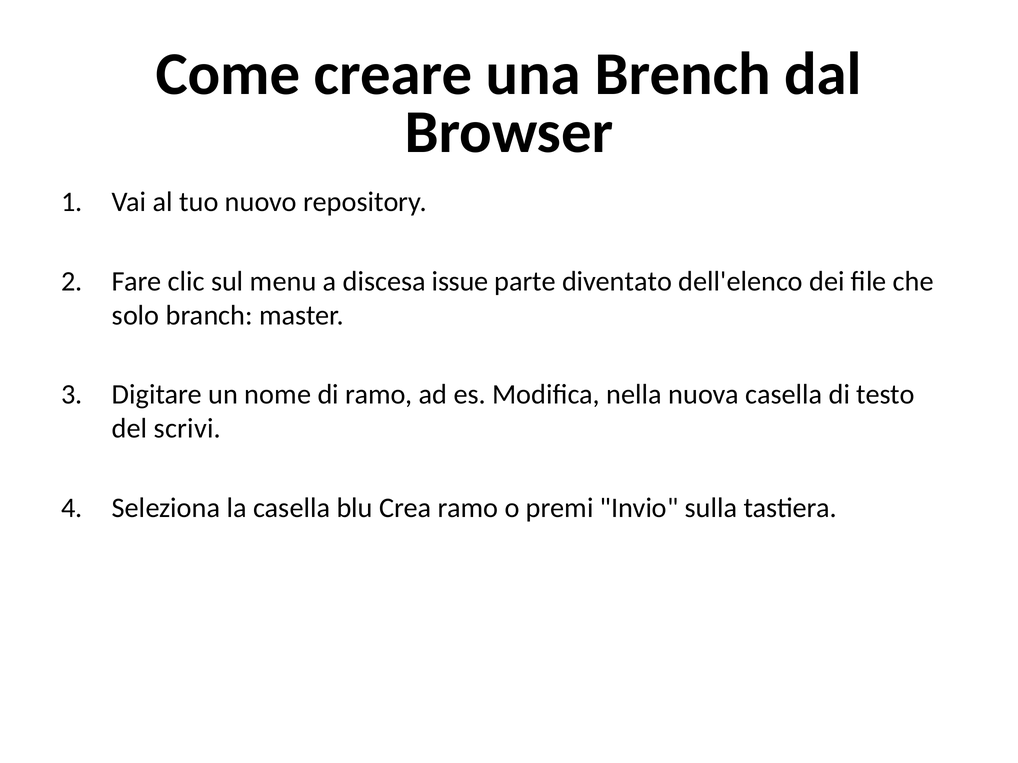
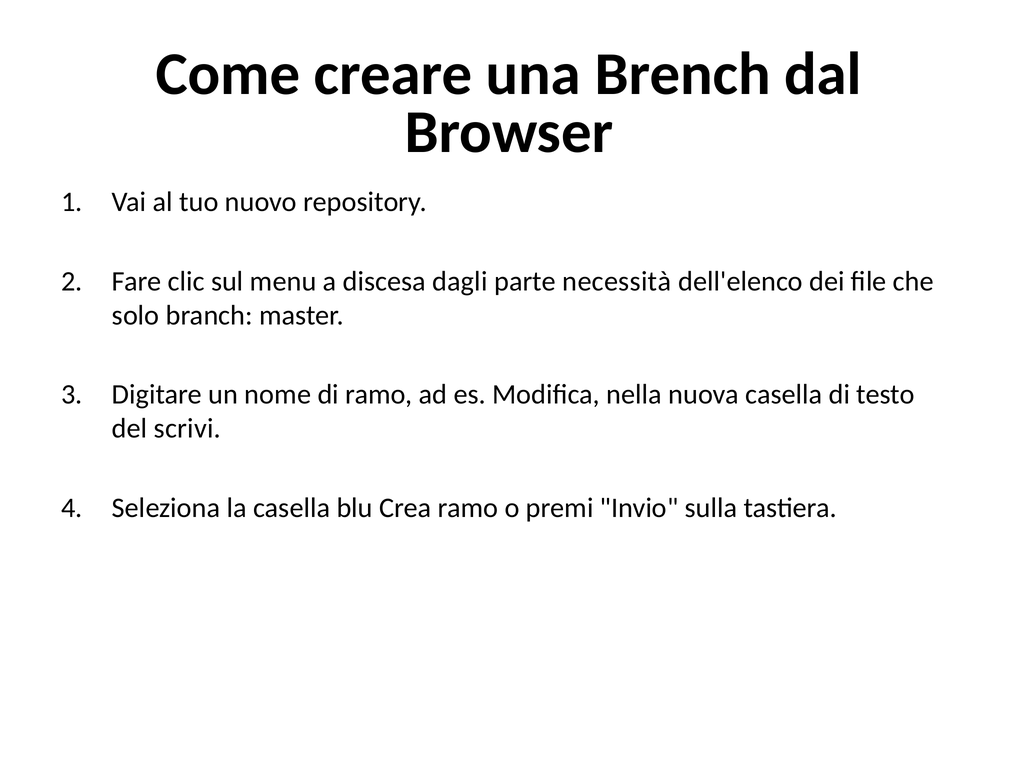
issue: issue -> dagli
diventato: diventato -> necessità
